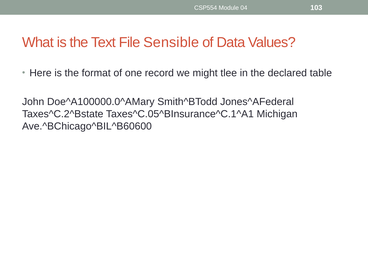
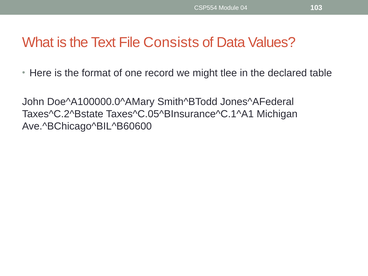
Sensible: Sensible -> Consists
